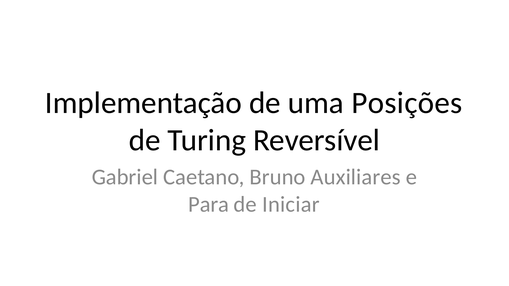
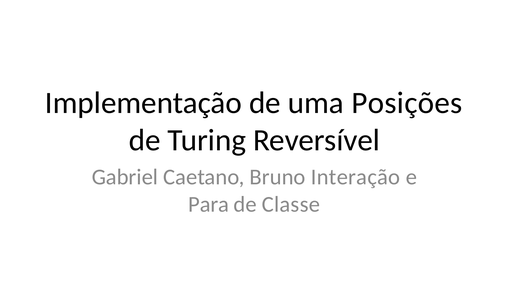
Auxiliares: Auxiliares -> Interação
Iniciar: Iniciar -> Classe
